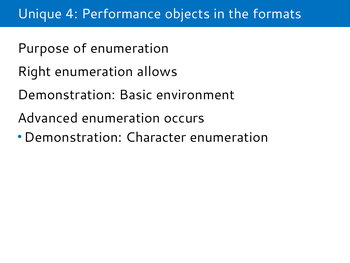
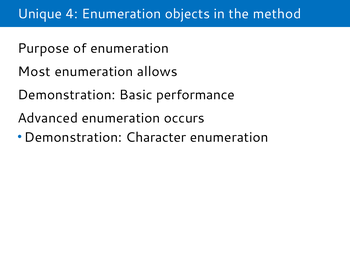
4 Performance: Performance -> Enumeration
formats: formats -> method
Right: Right -> Most
environment: environment -> performance
